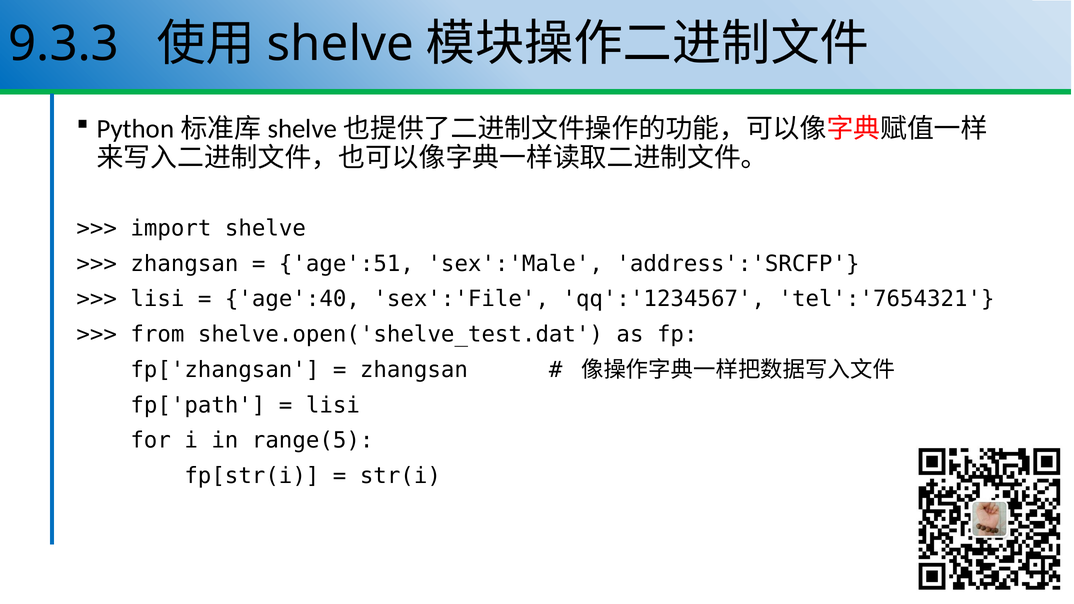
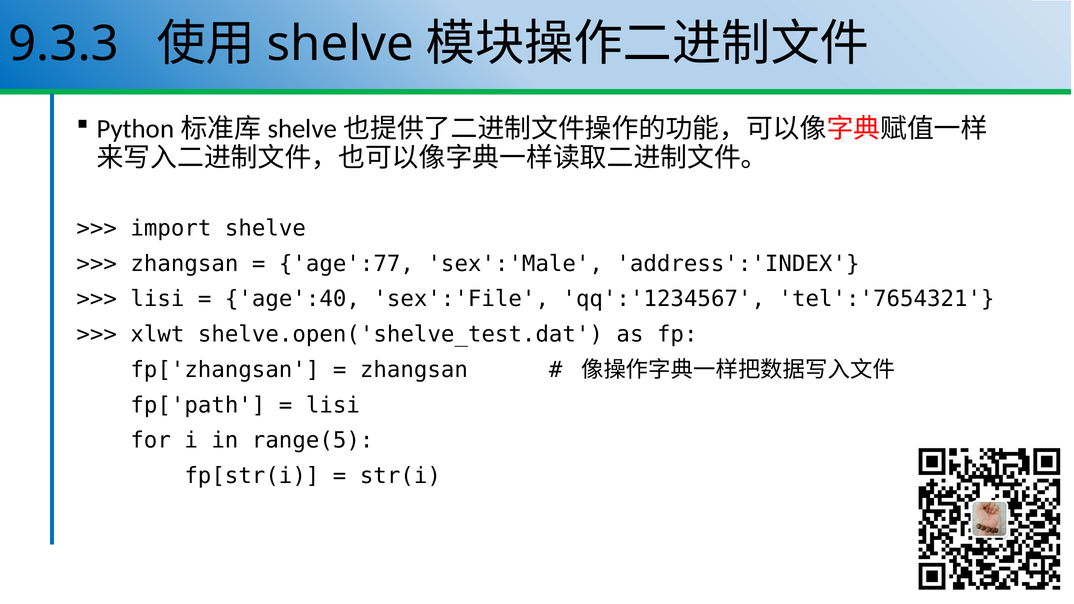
age':51: age':51 -> age':77
address':'SRCFP: address':'SRCFP -> address':'INDEX
from: from -> xlwt
